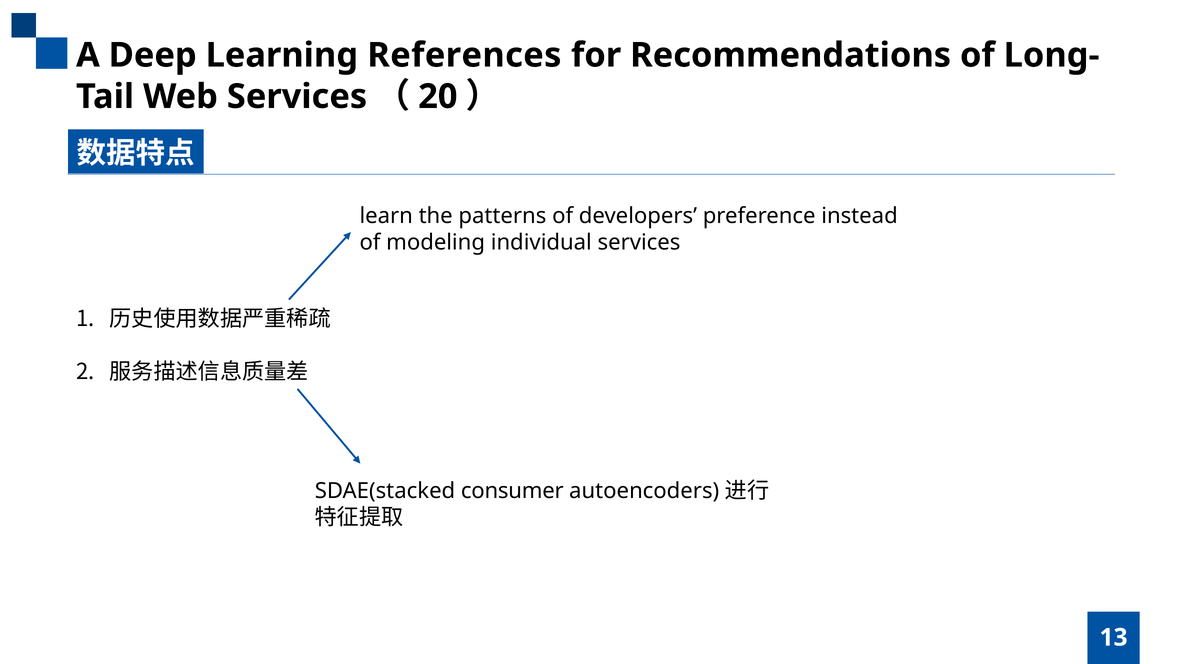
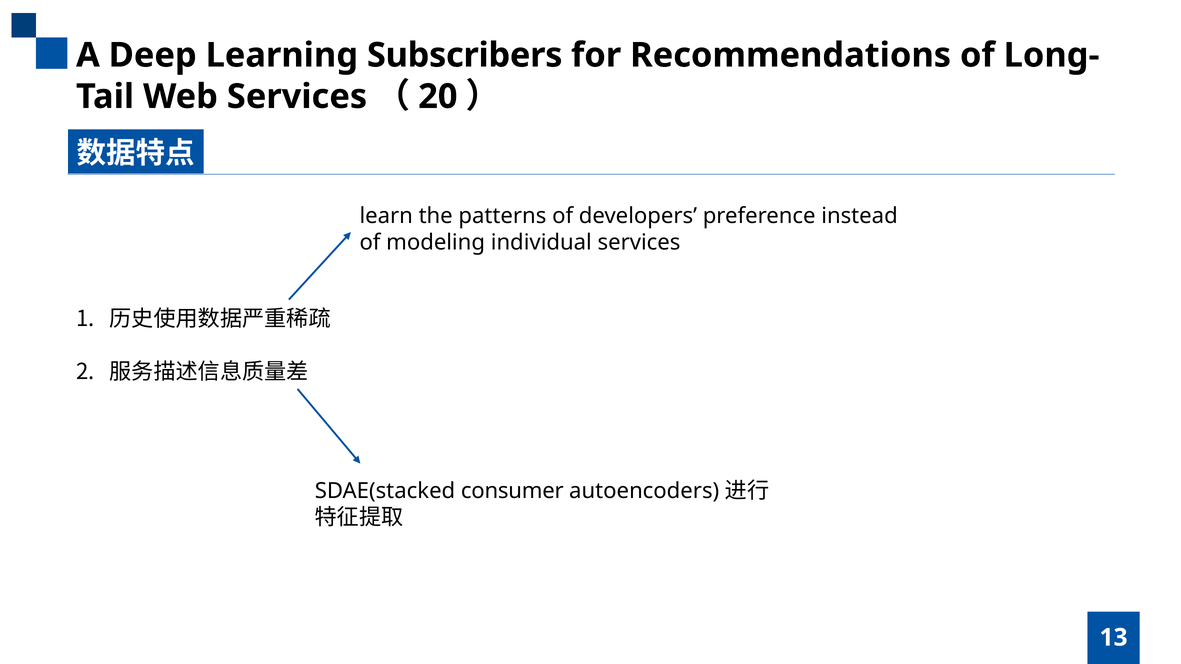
References: References -> Subscribers
